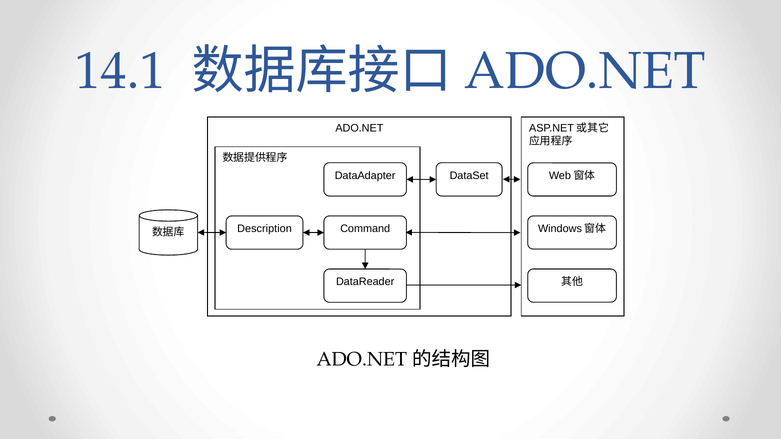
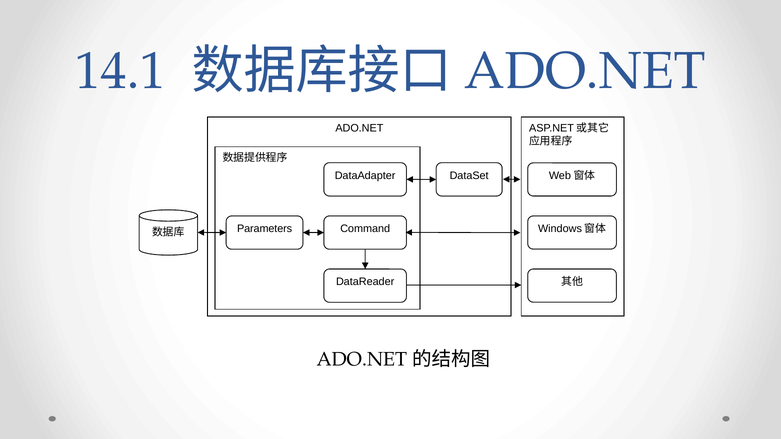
Description: Description -> Parameters
